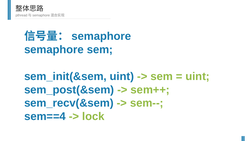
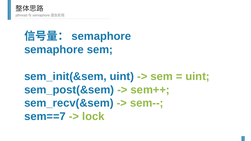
sem==4: sem==4 -> sem==7
